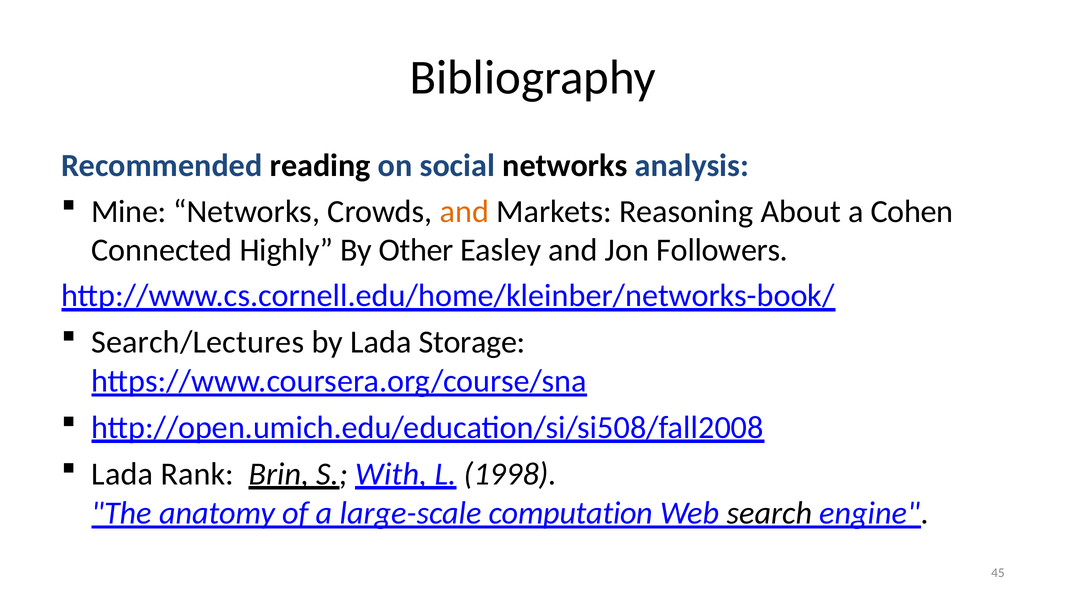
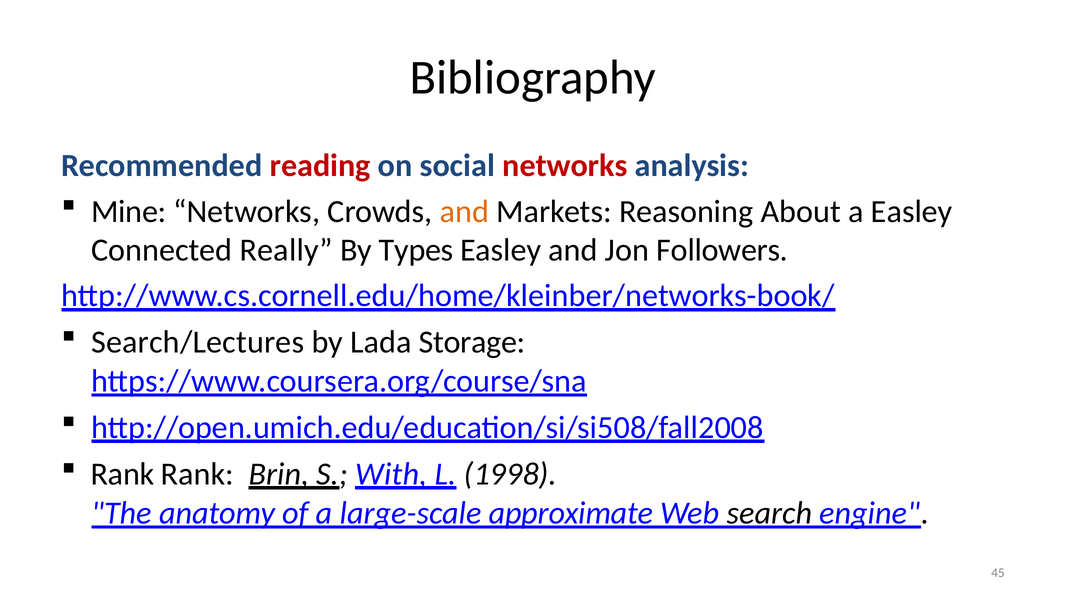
reading colour: black -> red
networks at (565, 165) colour: black -> red
a Cohen: Cohen -> Easley
Highly: Highly -> Really
Other: Other -> Types
Lada at (122, 474): Lada -> Rank
computation: computation -> approximate
